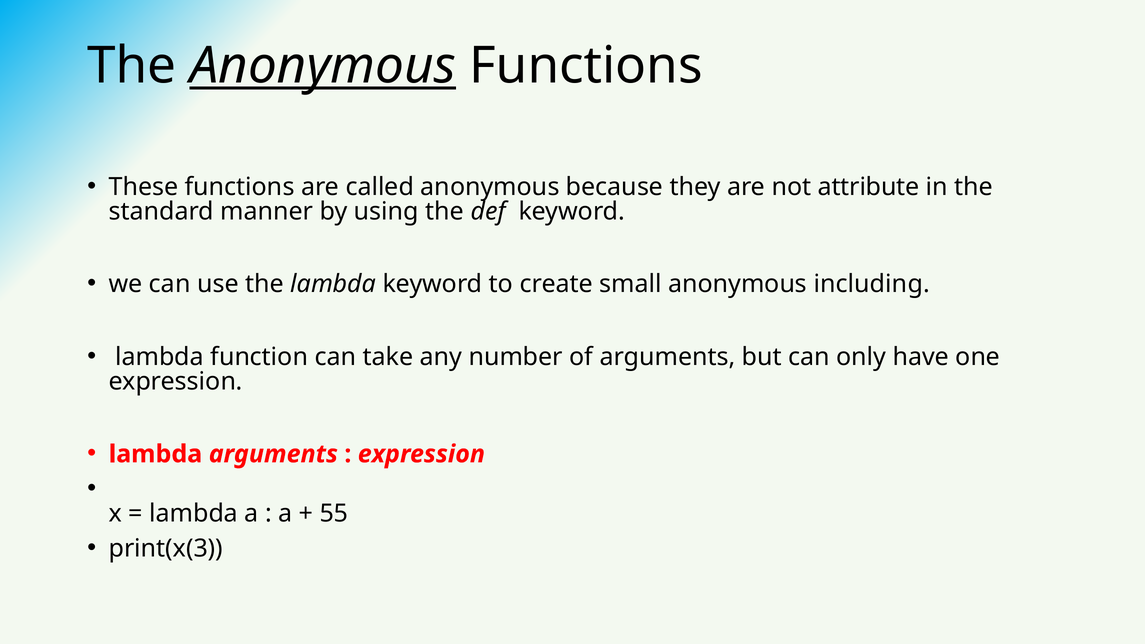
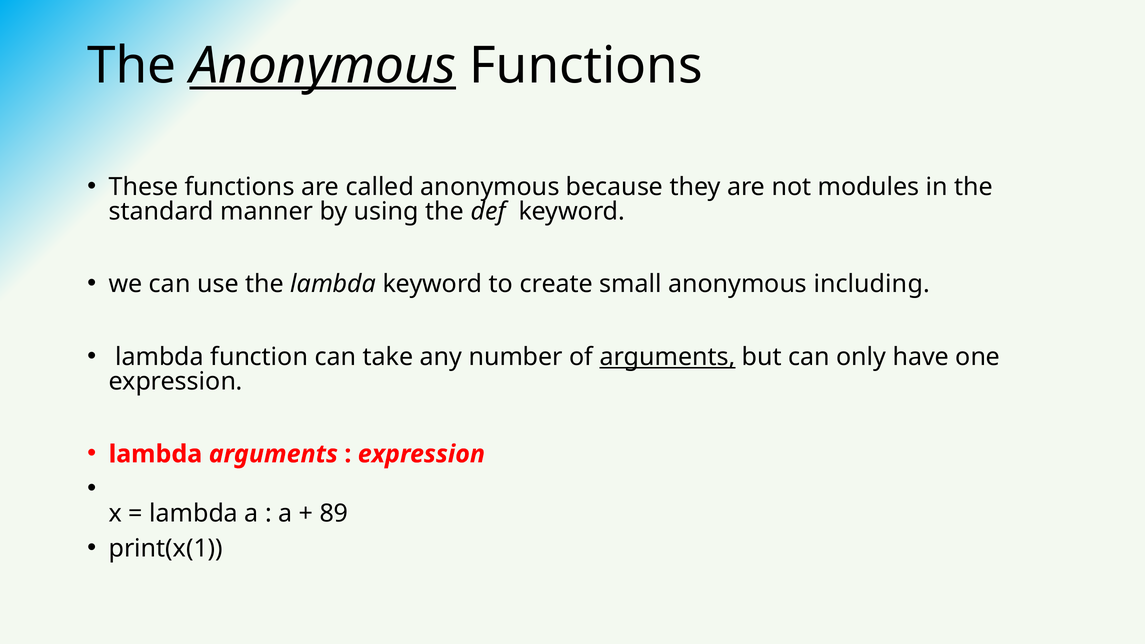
attribute: attribute -> modules
arguments at (667, 357) underline: none -> present
55: 55 -> 89
print(x(3: print(x(3 -> print(x(1
